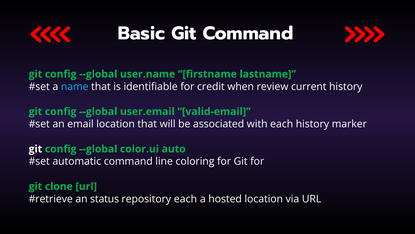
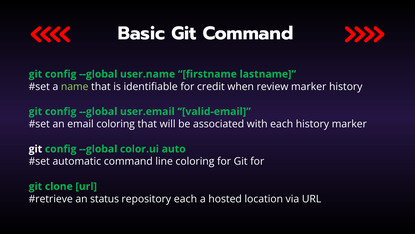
name colour: light blue -> light green
review current: current -> marker
email location: location -> coloring
